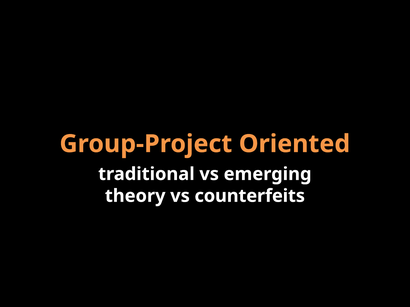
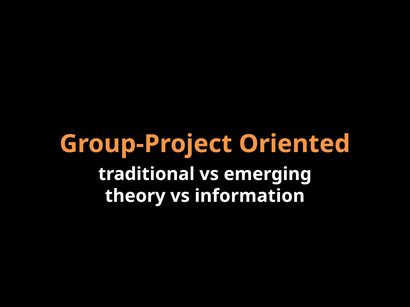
counterfeits: counterfeits -> information
